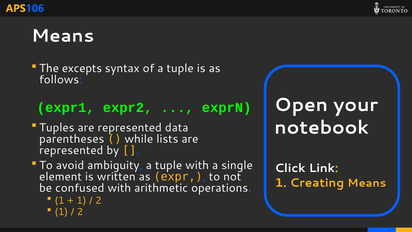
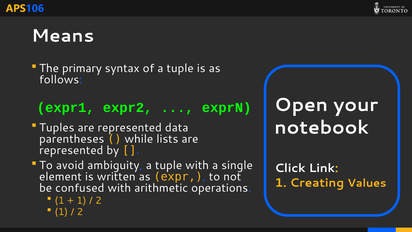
excepts: excepts -> primary
Creating Means: Means -> Values
